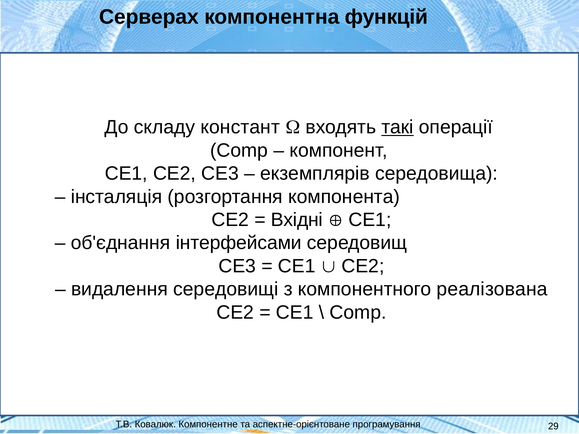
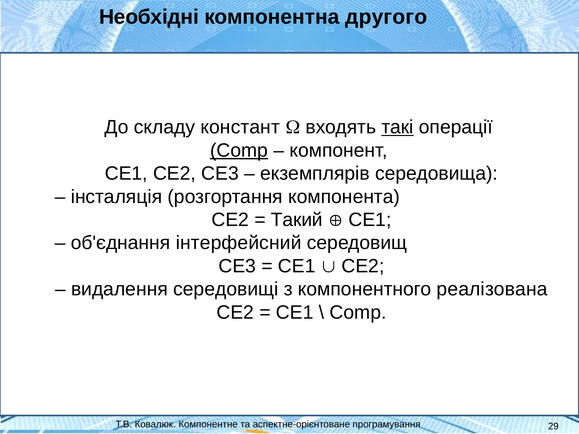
Серверах: Серверах -> Необхідні
функцій: функцій -> другого
Comp at (239, 150) underline: none -> present
Вхідні: Вхідні -> Такий
інтерфейсами: інтерфейсами -> інтерфейсний
